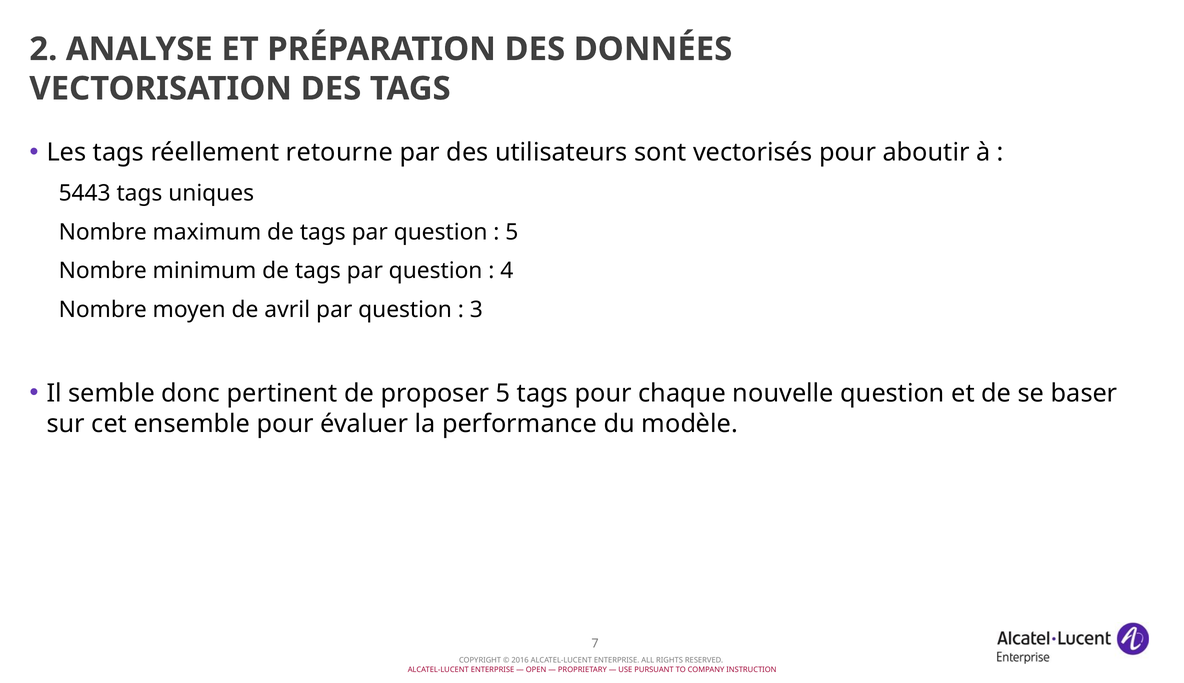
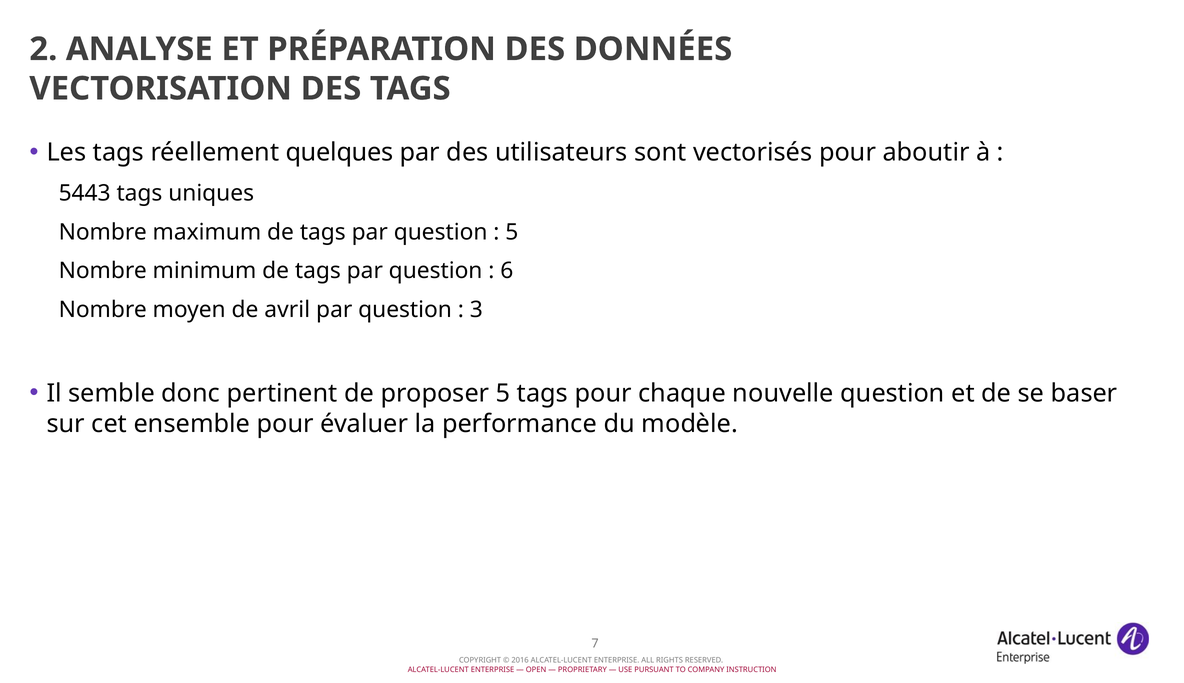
retourne: retourne -> quelques
4: 4 -> 6
